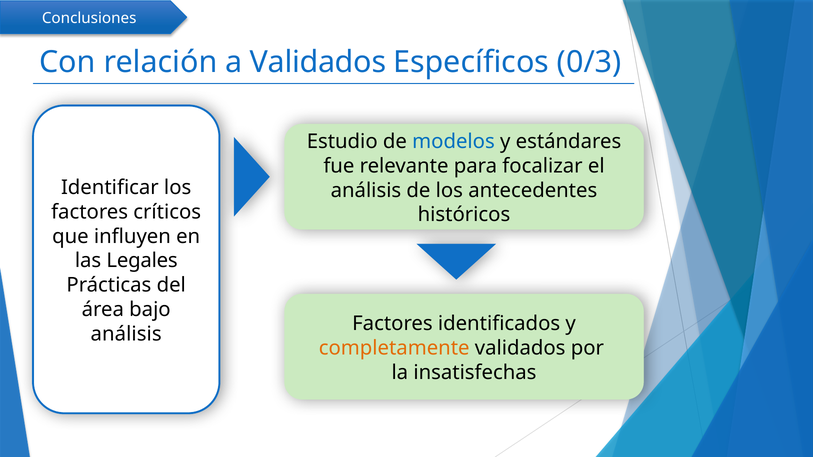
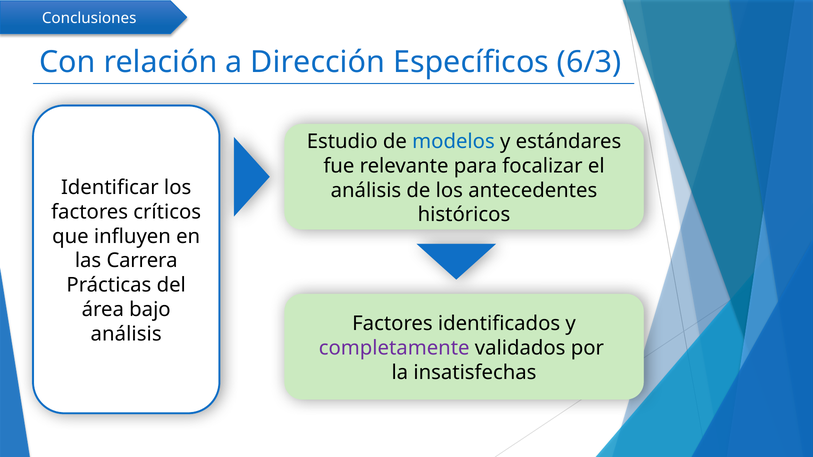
a Validados: Validados -> Dirección
0/3: 0/3 -> 6/3
Legales: Legales -> Carrera
completamente colour: orange -> purple
